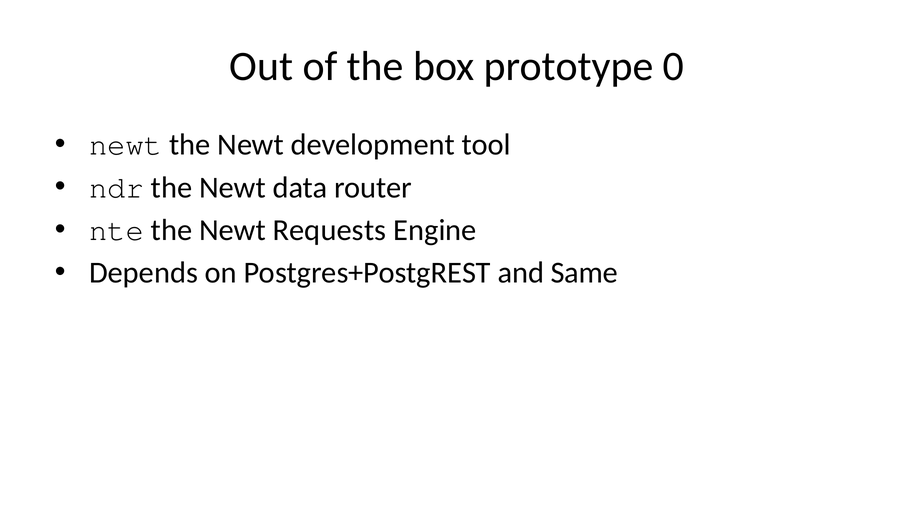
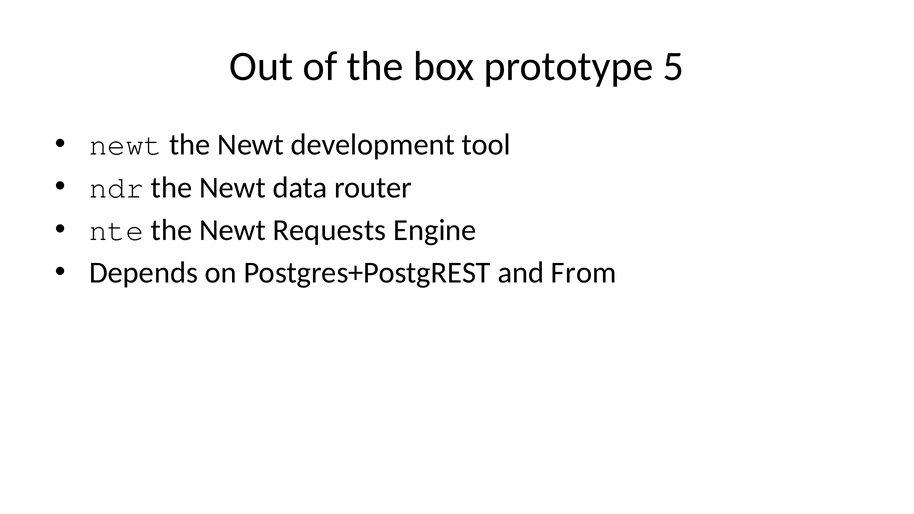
0: 0 -> 5
Same: Same -> From
